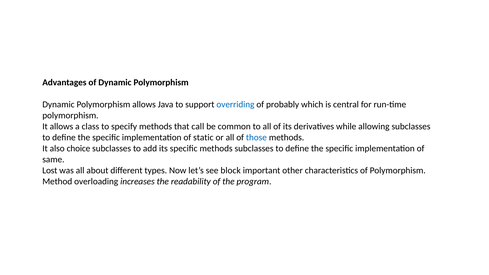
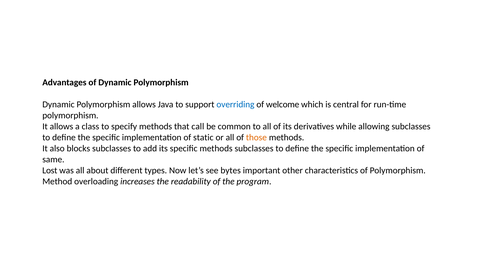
probably: probably -> welcome
those colour: blue -> orange
choice: choice -> blocks
block: block -> bytes
